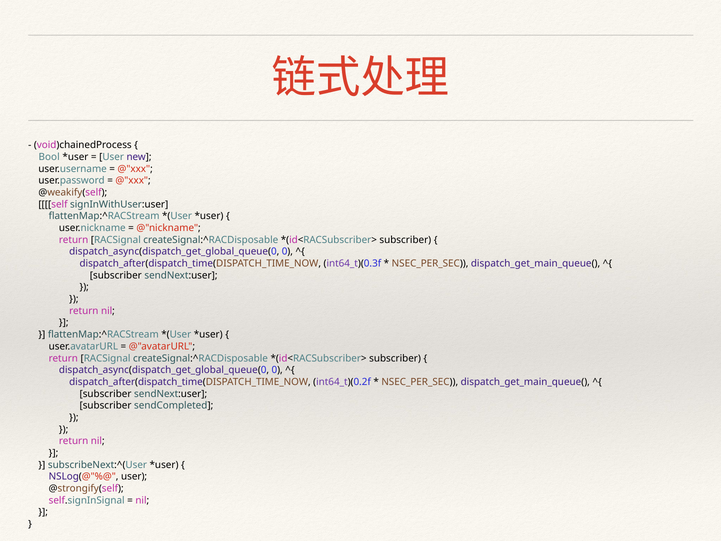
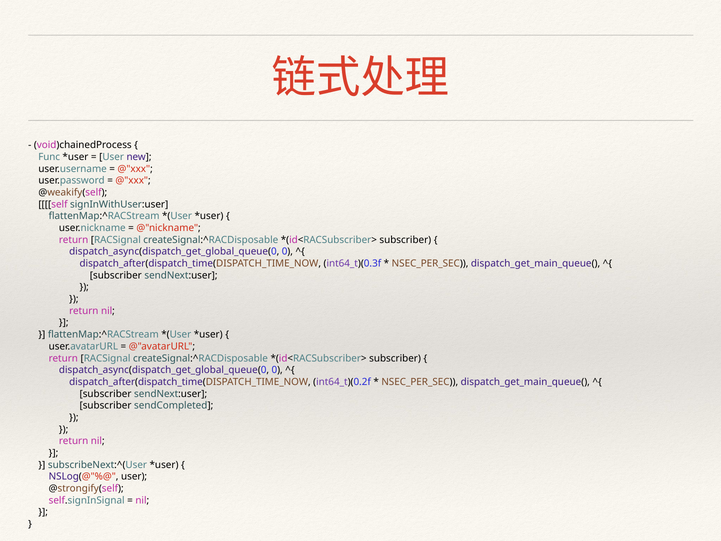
Bool: Bool -> Func
